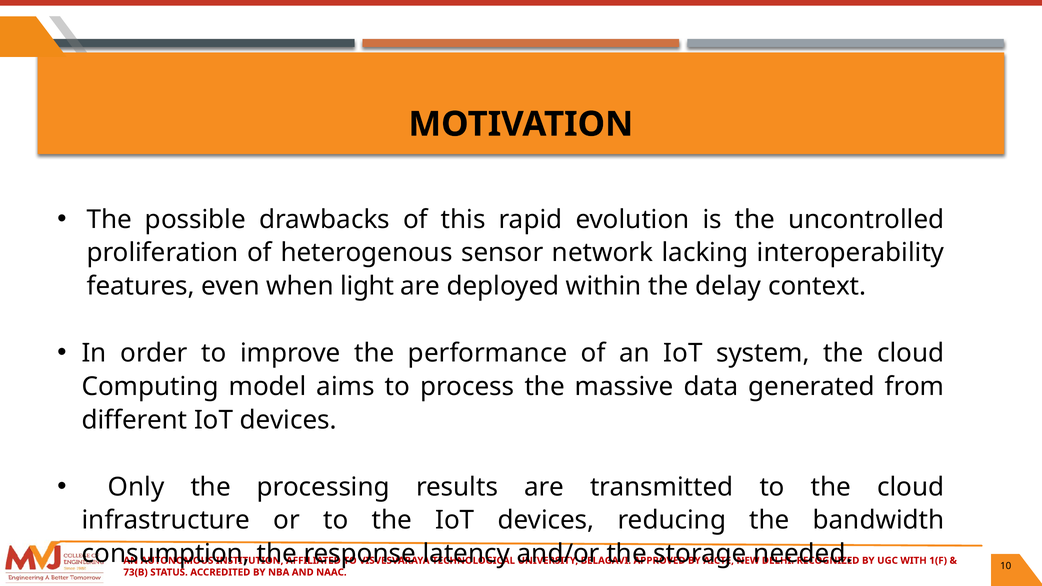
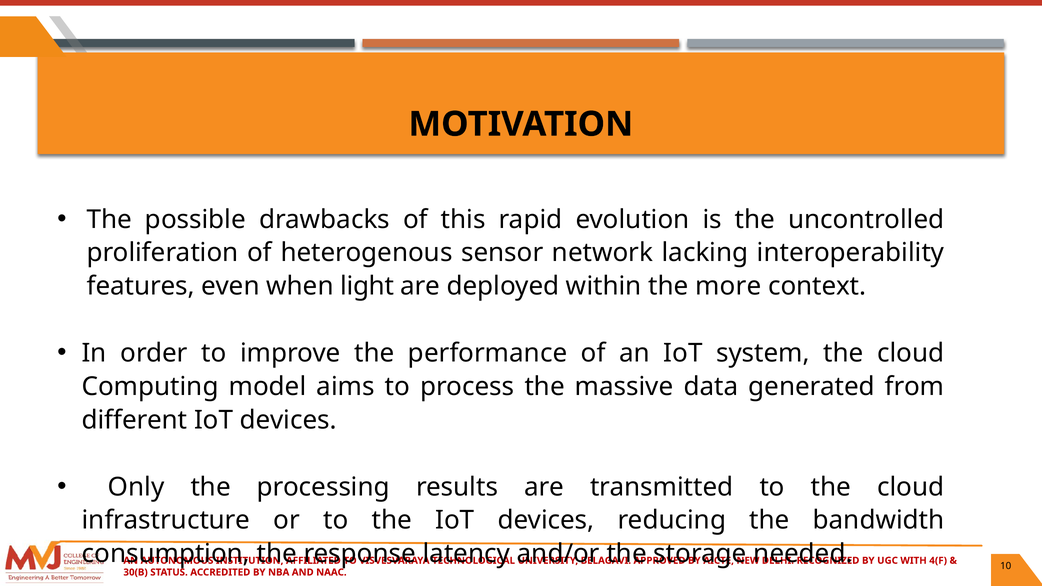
delay: delay -> more
1(F: 1(F -> 4(F
73(B: 73(B -> 30(B
